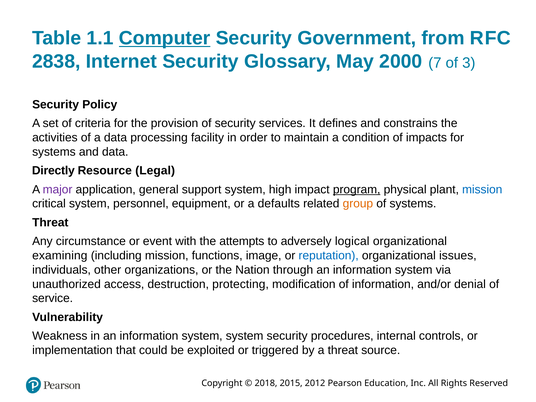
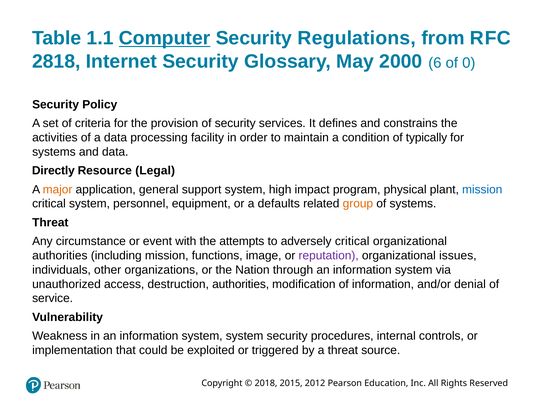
Government: Government -> Regulations
2838: 2838 -> 2818
7: 7 -> 6
3: 3 -> 0
impacts: impacts -> typically
major colour: purple -> orange
program underline: present -> none
adversely logical: logical -> critical
examining at (60, 256): examining -> authorities
reputation colour: blue -> purple
destruction protecting: protecting -> authorities
